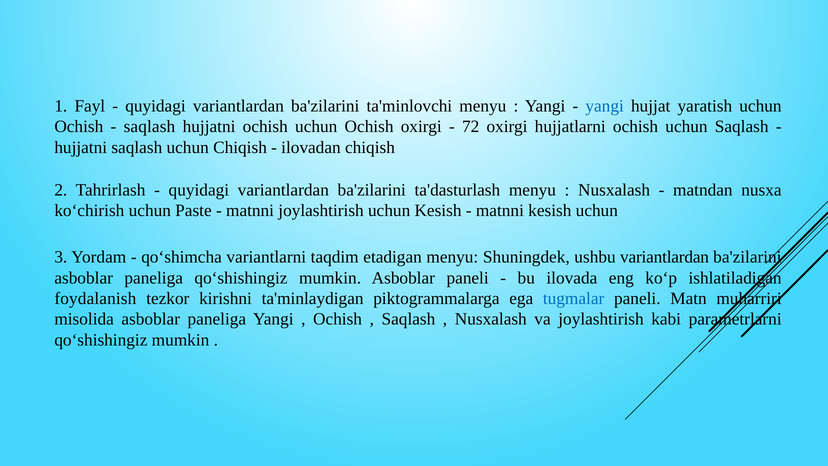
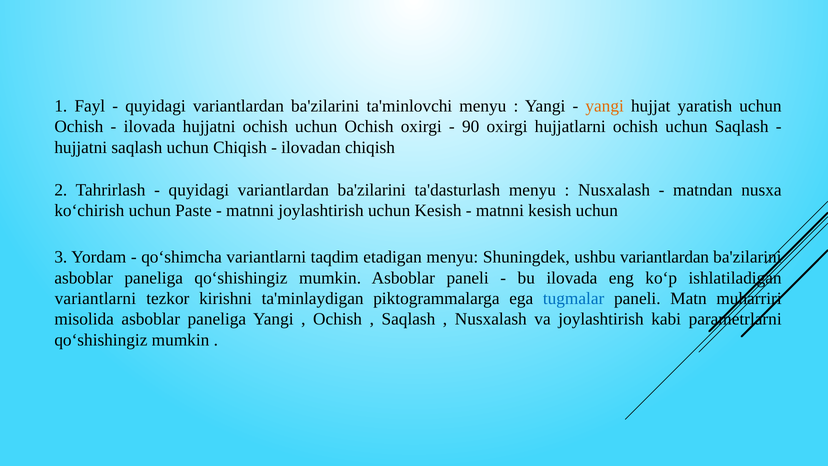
yangi at (605, 106) colour: blue -> orange
saqlash at (149, 127): saqlash -> ilovada
72: 72 -> 90
foydalanish at (95, 298): foydalanish -> variantlarni
